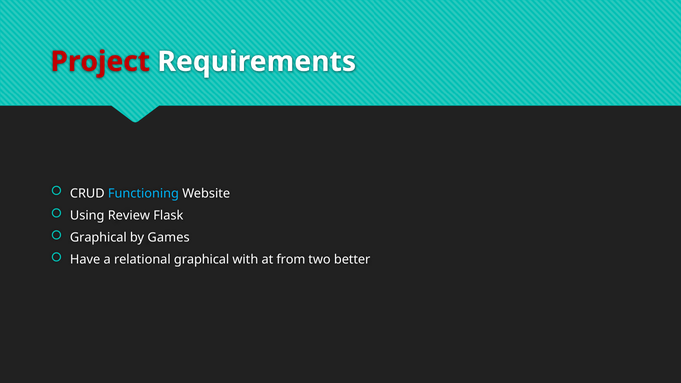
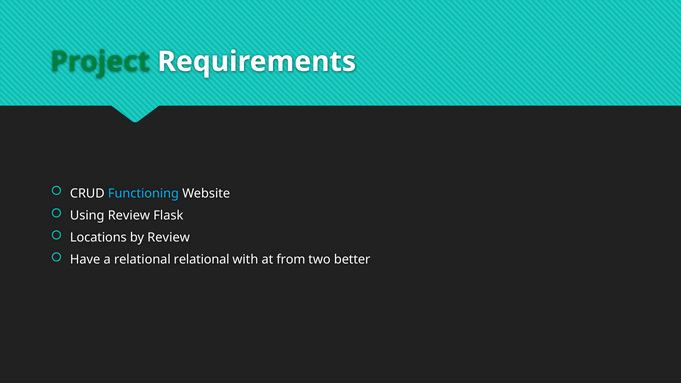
Project colour: red -> green
Graphical at (98, 238): Graphical -> Locations
by Games: Games -> Review
relational graphical: graphical -> relational
